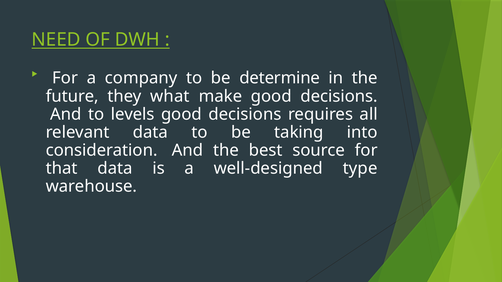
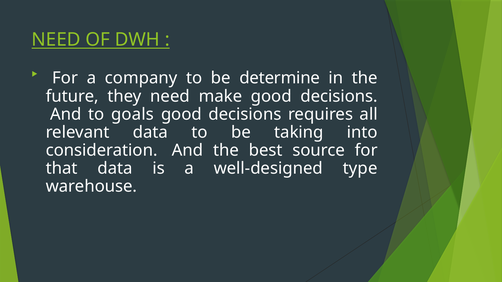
they what: what -> need
levels: levels -> goals
